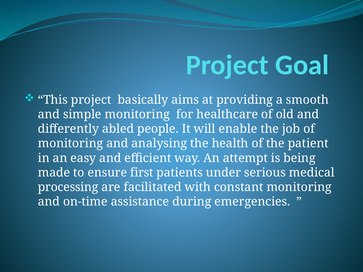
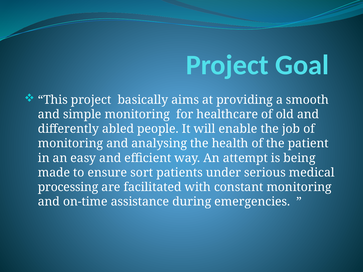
first: first -> sort
